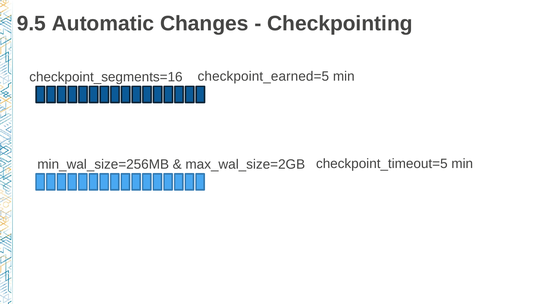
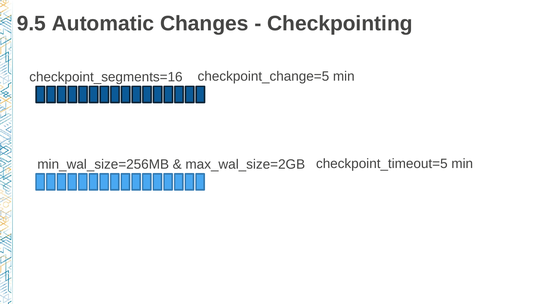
checkpoint_earned=5: checkpoint_earned=5 -> checkpoint_change=5
